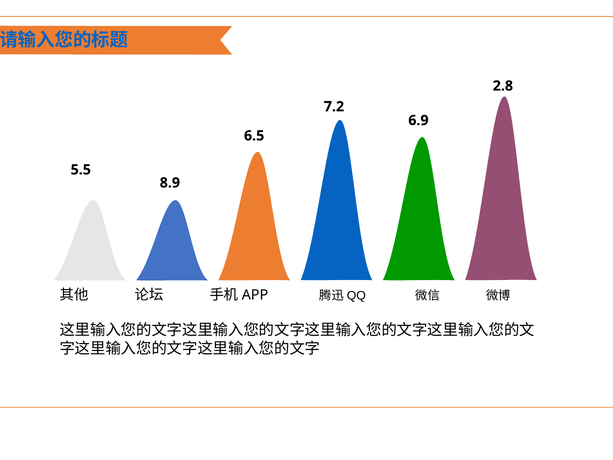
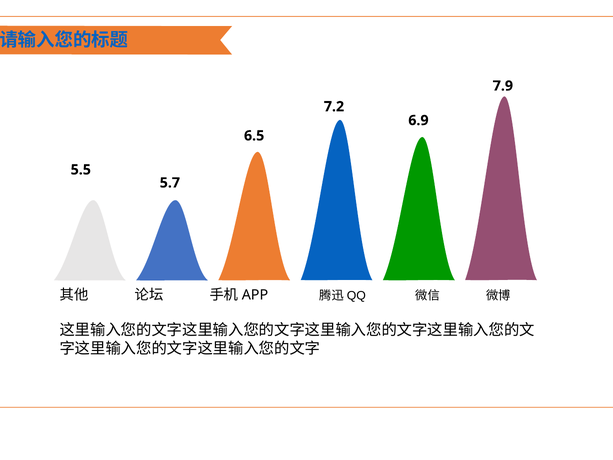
2.8: 2.8 -> 7.9
8.9: 8.9 -> 5.7
